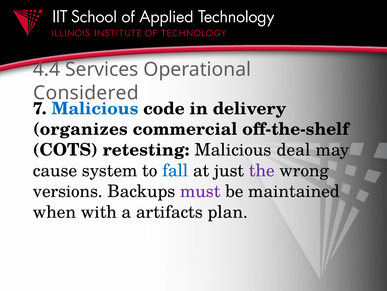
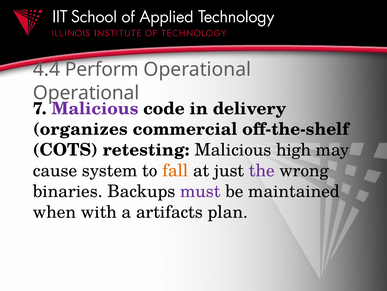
Services: Services -> Perform
Considered at (86, 93): Considered -> Operational
Malicious at (95, 108) colour: blue -> purple
deal: deal -> high
fall colour: blue -> orange
versions: versions -> binaries
